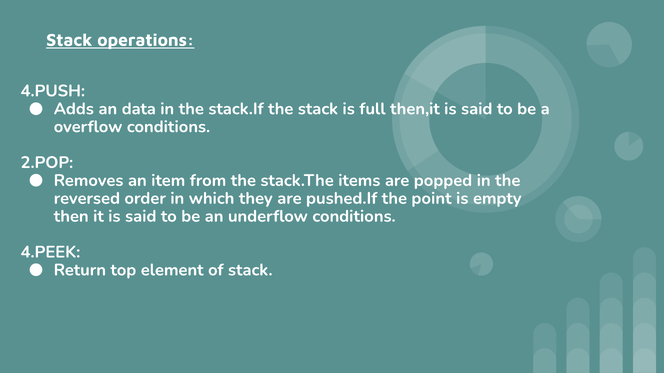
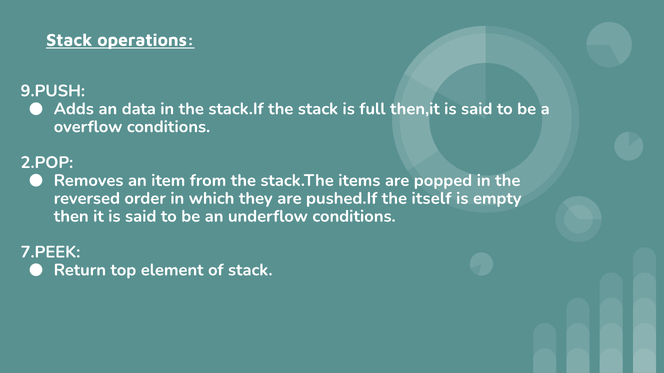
4.PUSH: 4.PUSH -> 9.PUSH
point: point -> itself
4.PEEK: 4.PEEK -> 7.PEEK
